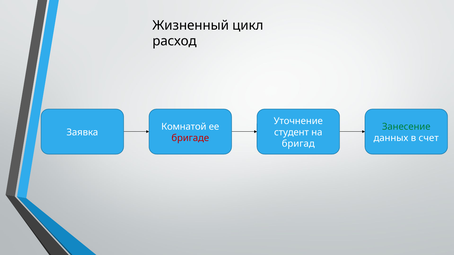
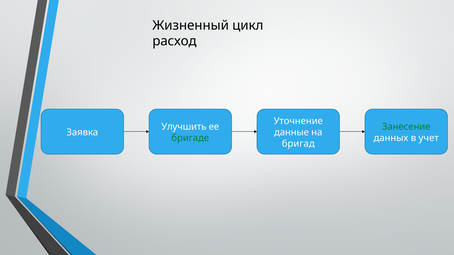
Комнатой: Комнатой -> Улучшить
студент: студент -> данные
бригаде colour: red -> green
счет: счет -> учет
